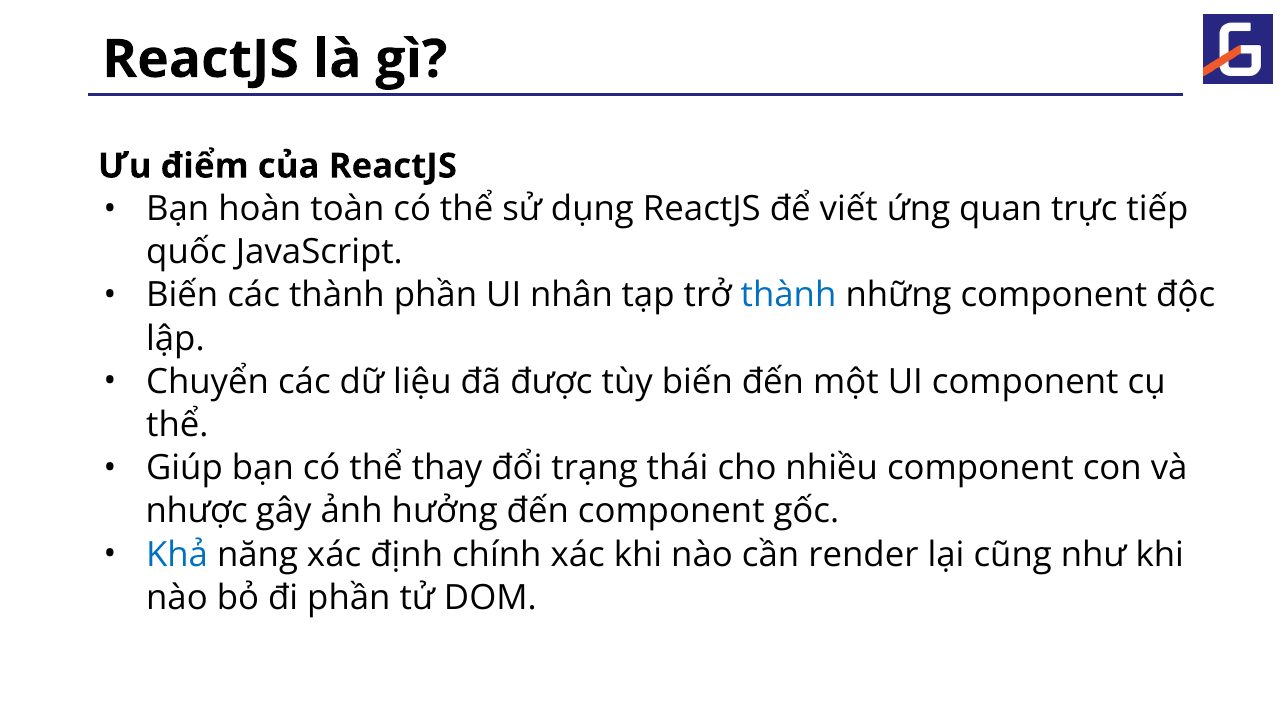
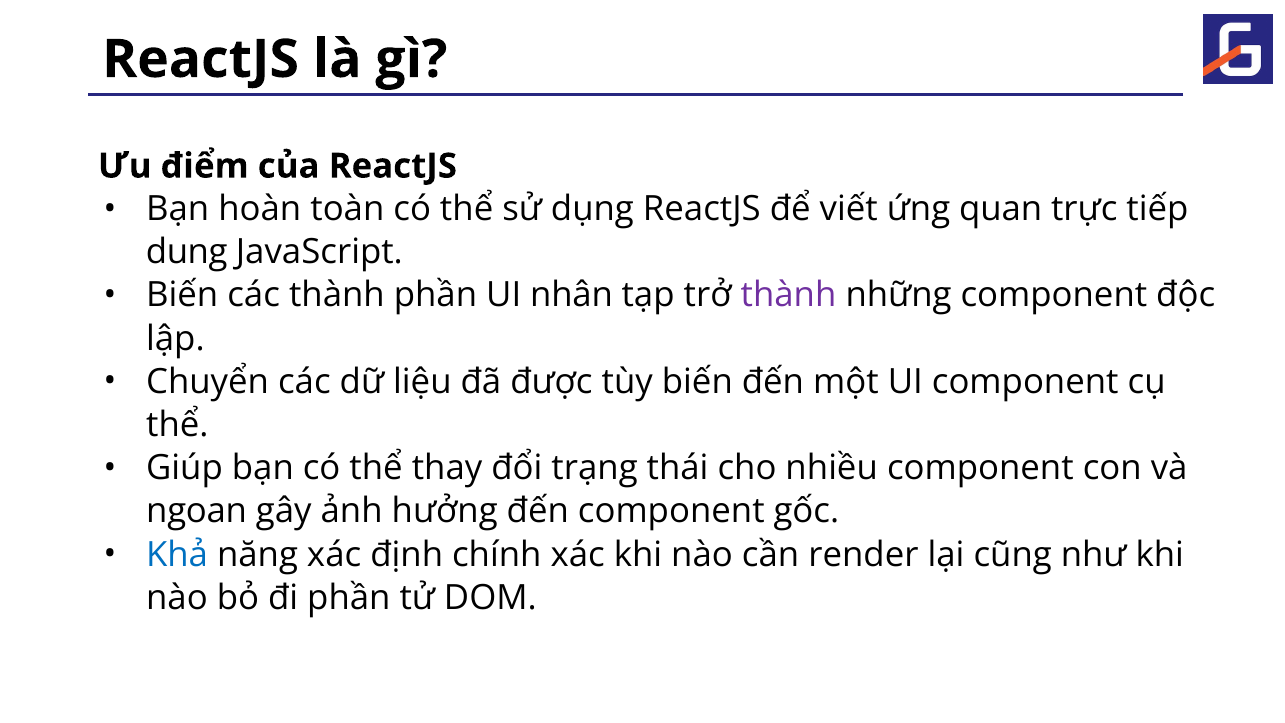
quốc: quốc -> dung
thành at (789, 295) colour: blue -> purple
nhược: nhược -> ngoan
